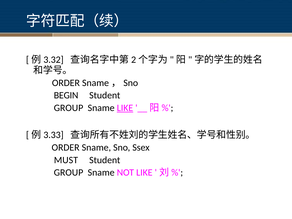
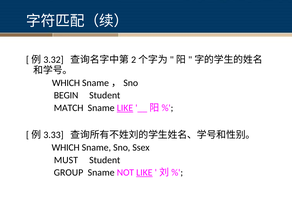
ORDER at (66, 83): ORDER -> WHICH
GROUP at (69, 108): GROUP -> MATCH
ORDER at (66, 148): ORDER -> WHICH
LIKE at (144, 173) underline: none -> present
